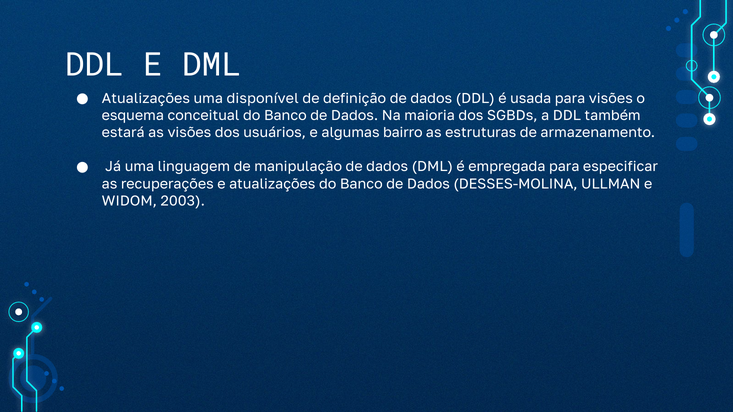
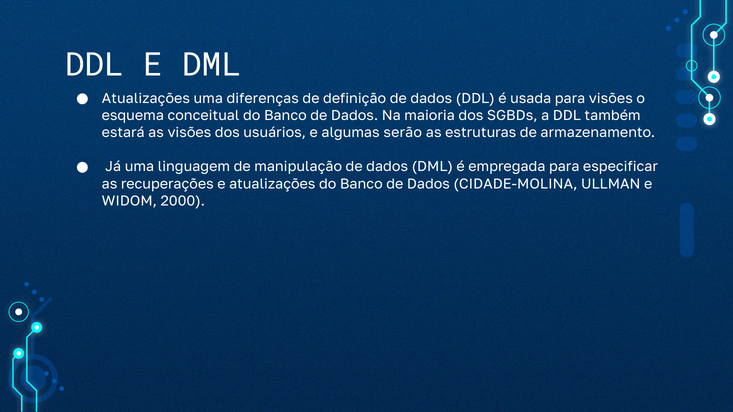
disponível: disponível -> diferenças
bairro: bairro -> serão
DESSES-MOLINA: DESSES-MOLINA -> CIDADE-MOLINA
2003: 2003 -> 2000
